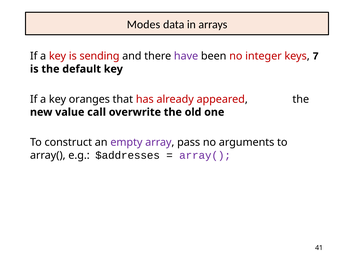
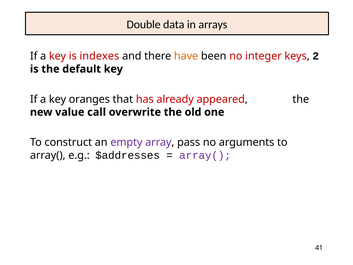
Modes: Modes -> Double
sending: sending -> indexes
have colour: purple -> orange
7: 7 -> 2
